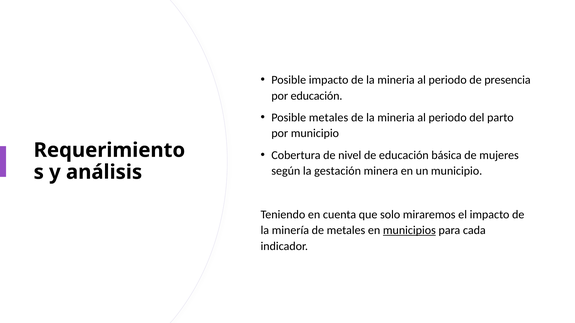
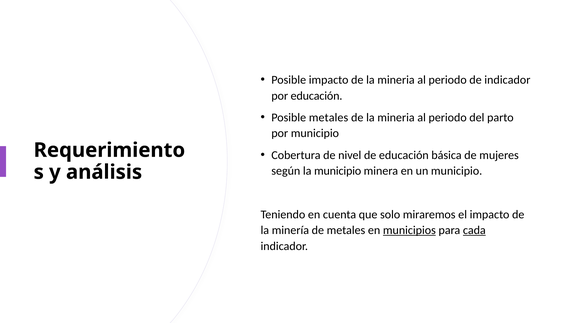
de presencia: presencia -> indicador
la gestación: gestación -> municipio
cada underline: none -> present
